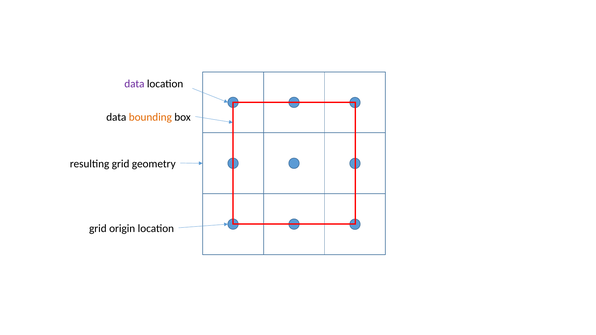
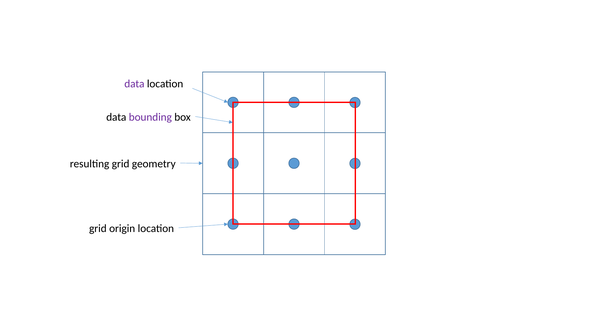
bounding colour: orange -> purple
